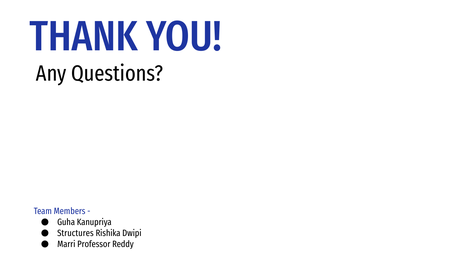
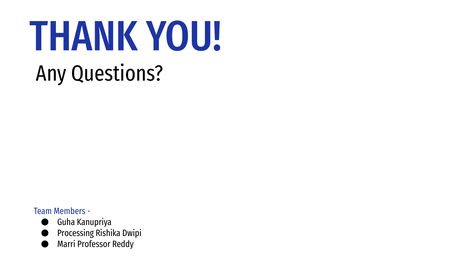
Structures: Structures -> Processing
